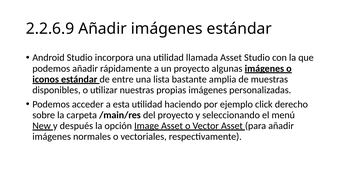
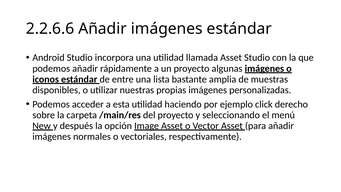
2.2.6.9: 2.2.6.9 -> 2.2.6.6
